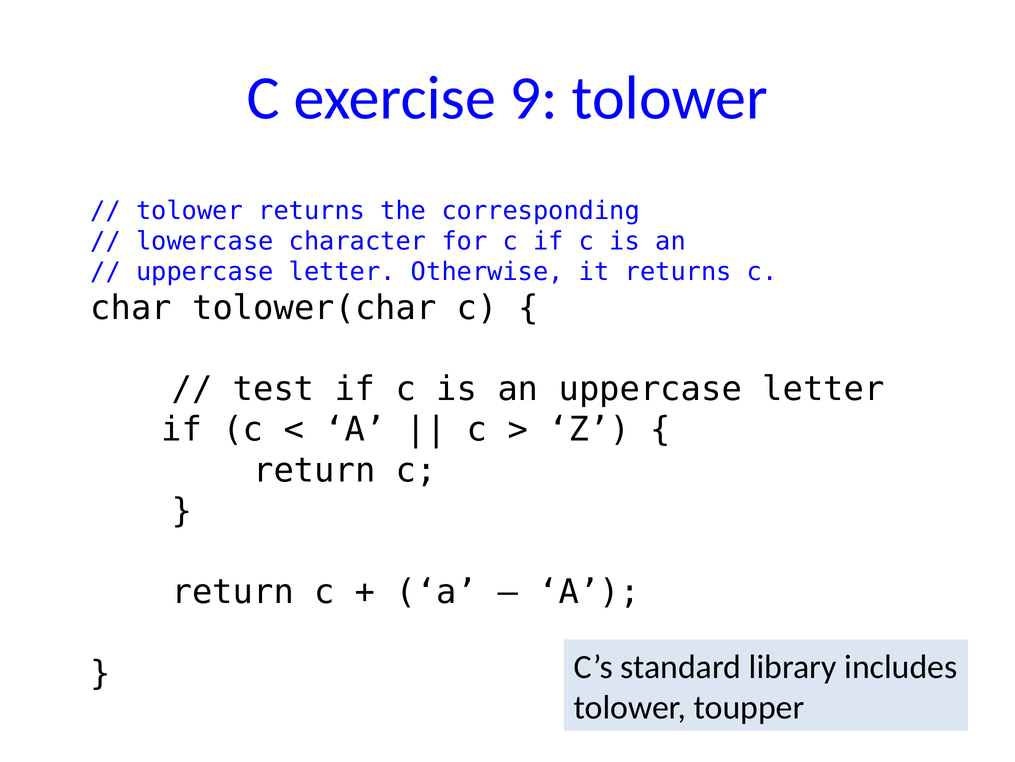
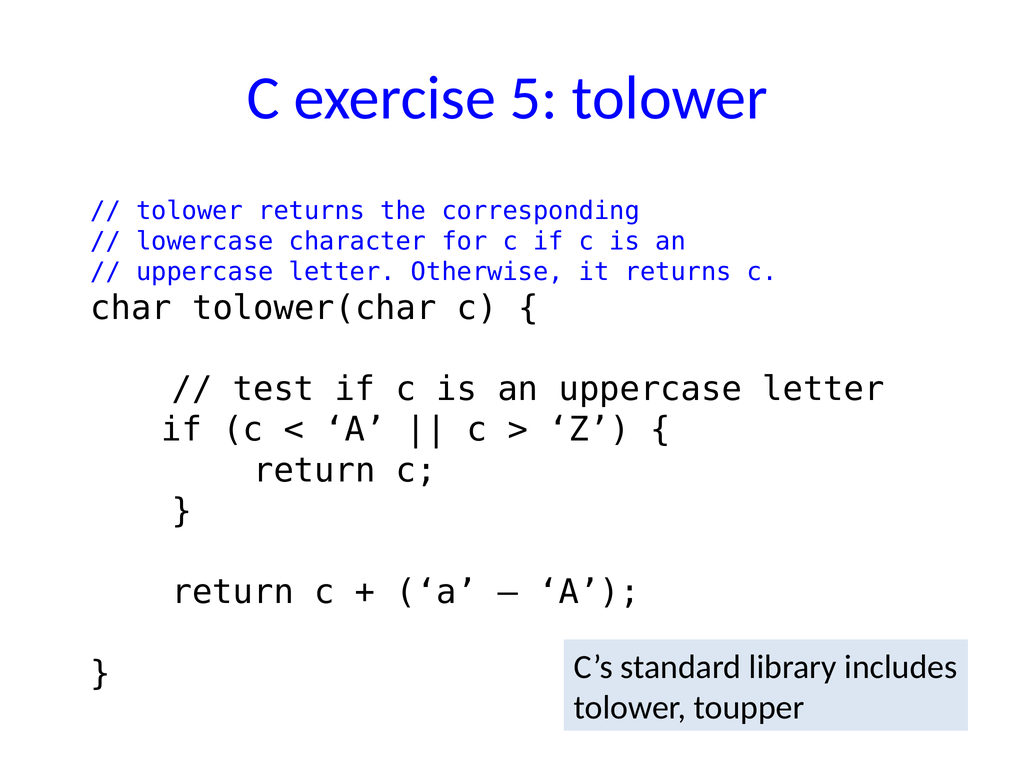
9: 9 -> 5
